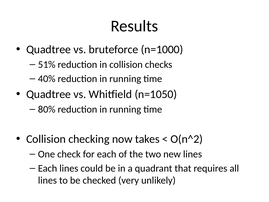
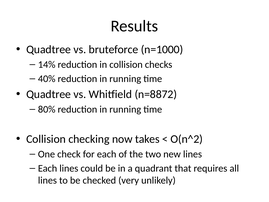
51%: 51% -> 14%
n=1050: n=1050 -> n=8872
